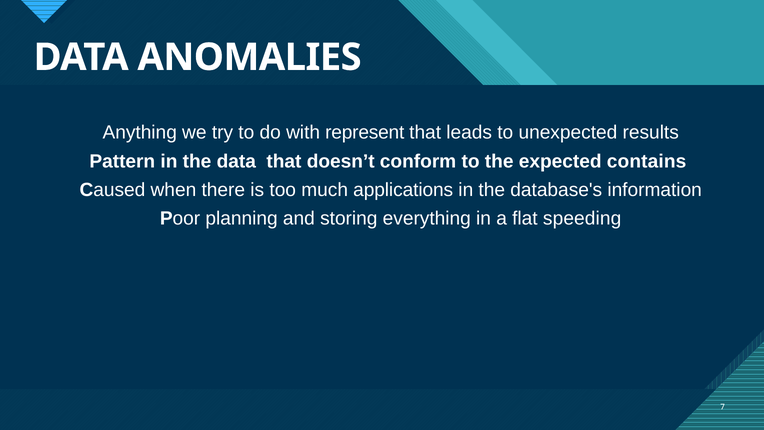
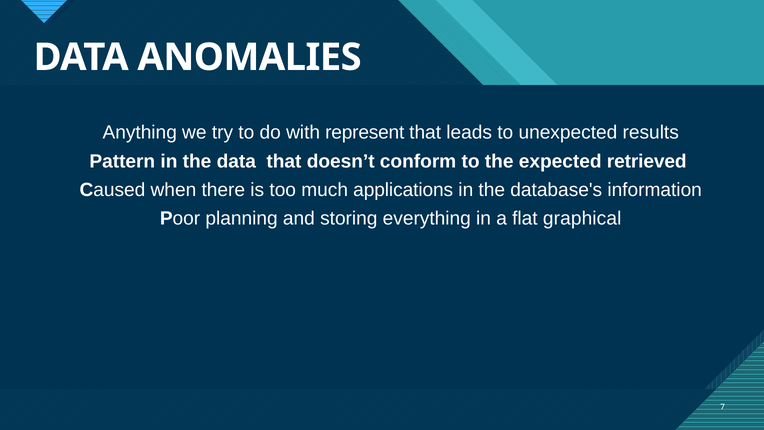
contains: contains -> retrieved
speeding: speeding -> graphical
